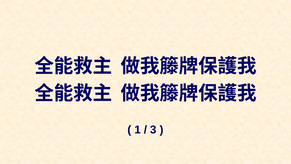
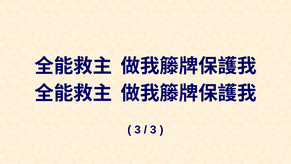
1 at (138, 129): 1 -> 3
